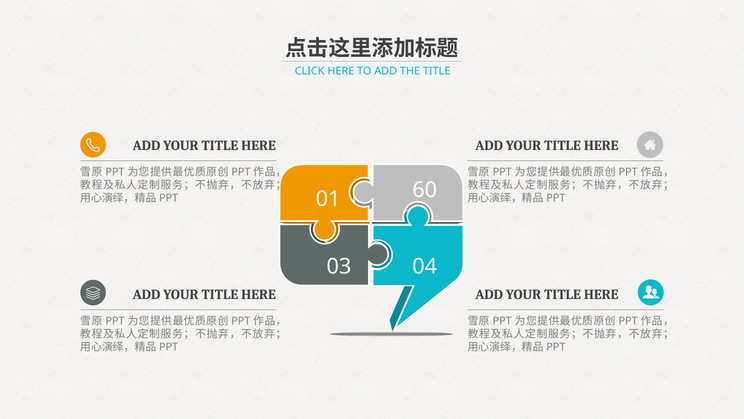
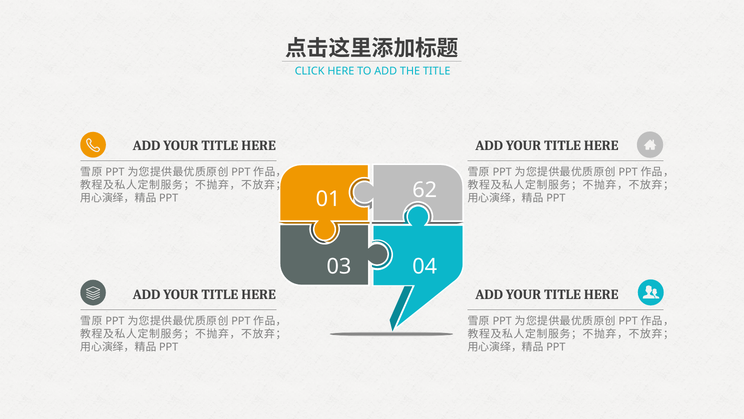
60: 60 -> 62
